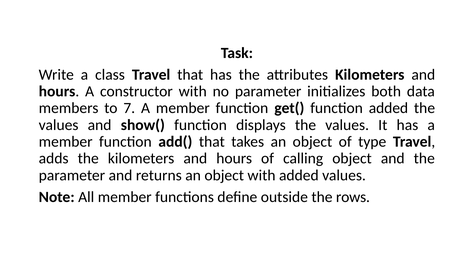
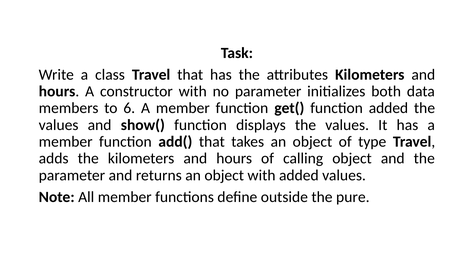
7: 7 -> 6
rows: rows -> pure
